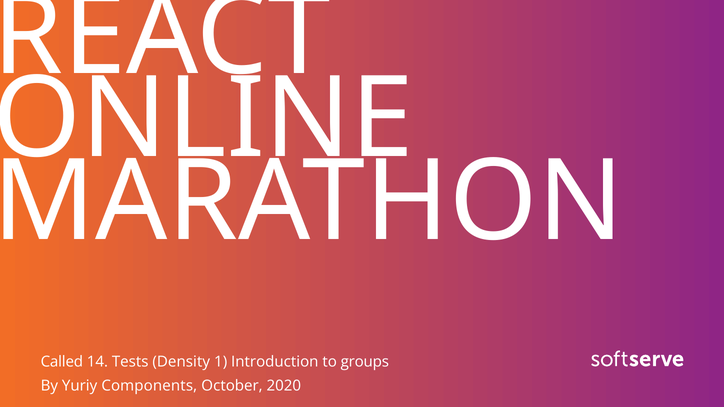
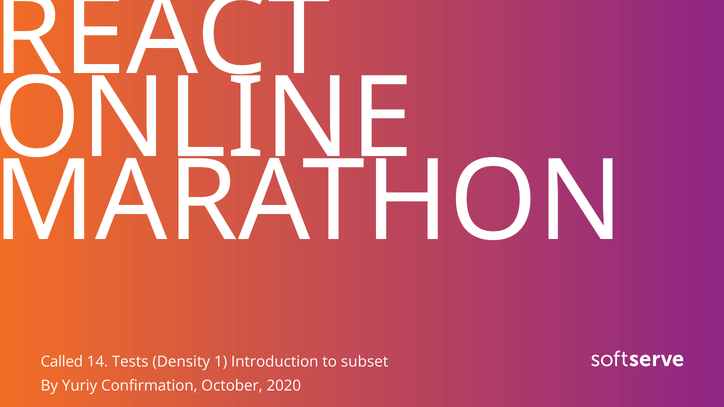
groups: groups -> subset
Components: Components -> Confirmation
